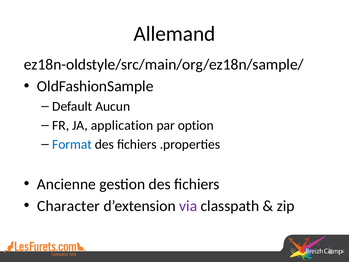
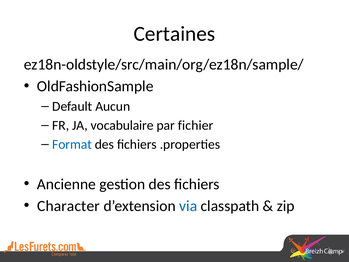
Allemand: Allemand -> Certaines
application: application -> vocabulaire
option: option -> fichier
via colour: purple -> blue
